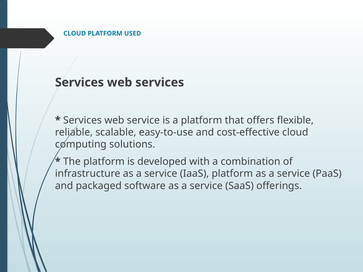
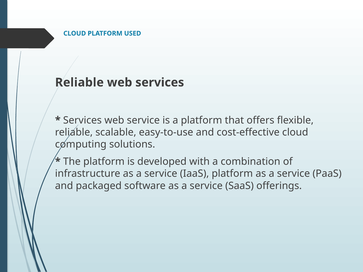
Services at (79, 83): Services -> Reliable
